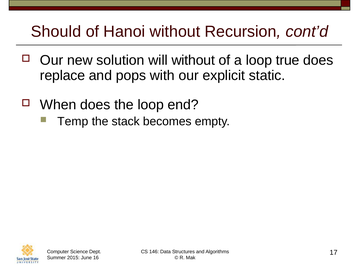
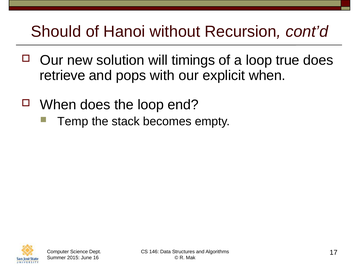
will without: without -> timings
replace: replace -> retrieve
explicit static: static -> when
